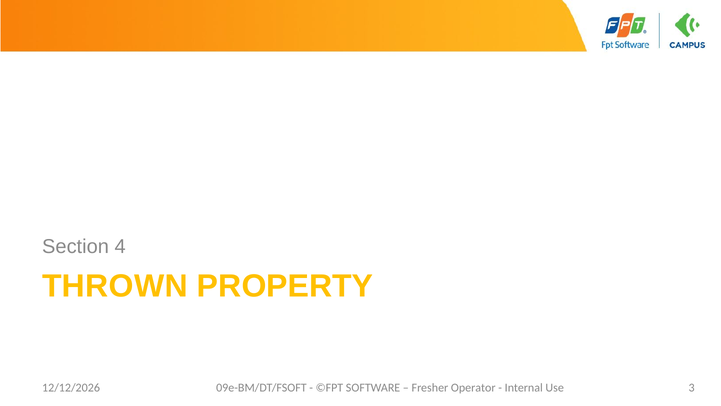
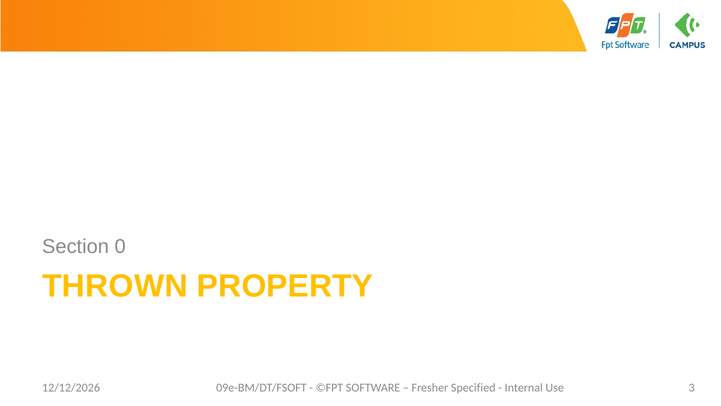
4: 4 -> 0
Operator: Operator -> Specified
